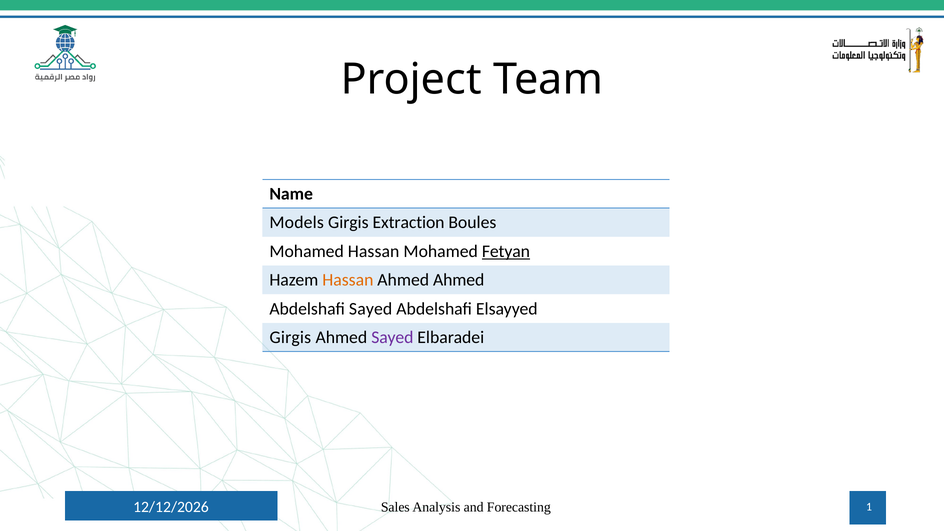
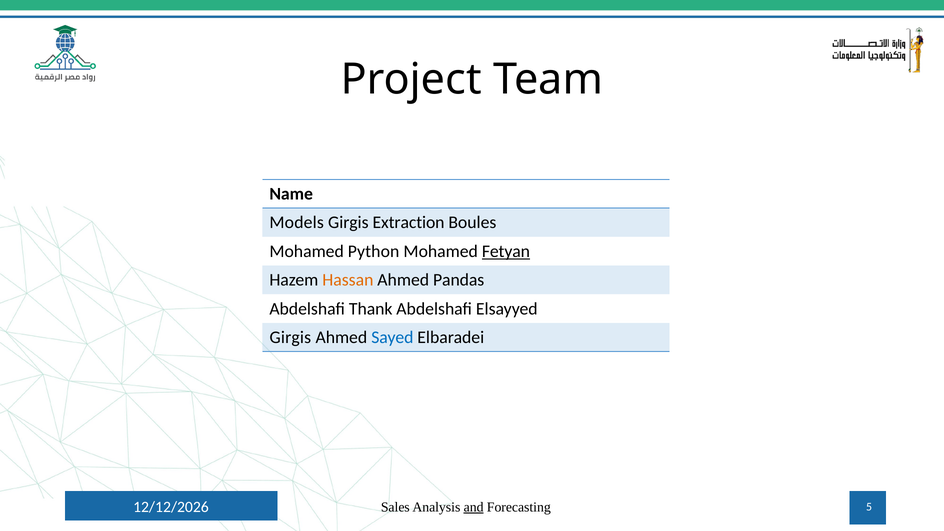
Mohamed Hassan: Hassan -> Python
Ahmed Ahmed: Ahmed -> Pandas
Abdelshafi Sayed: Sayed -> Thank
Sayed at (392, 337) colour: purple -> blue
and underline: none -> present
1: 1 -> 5
